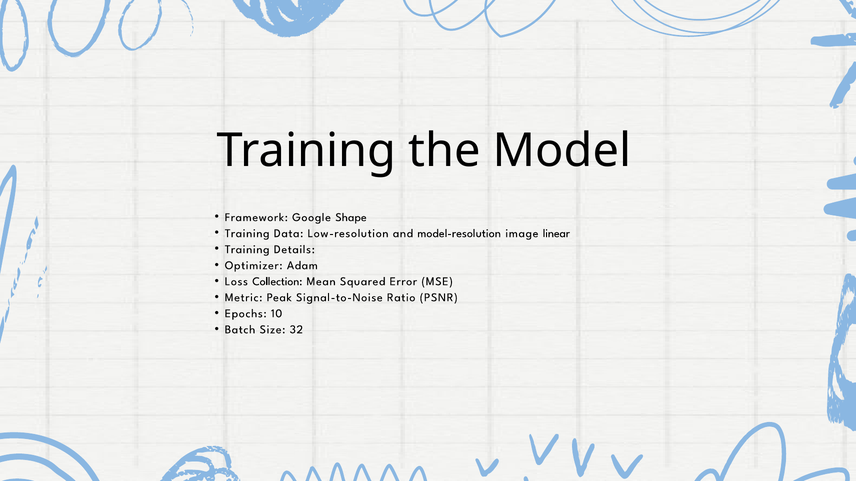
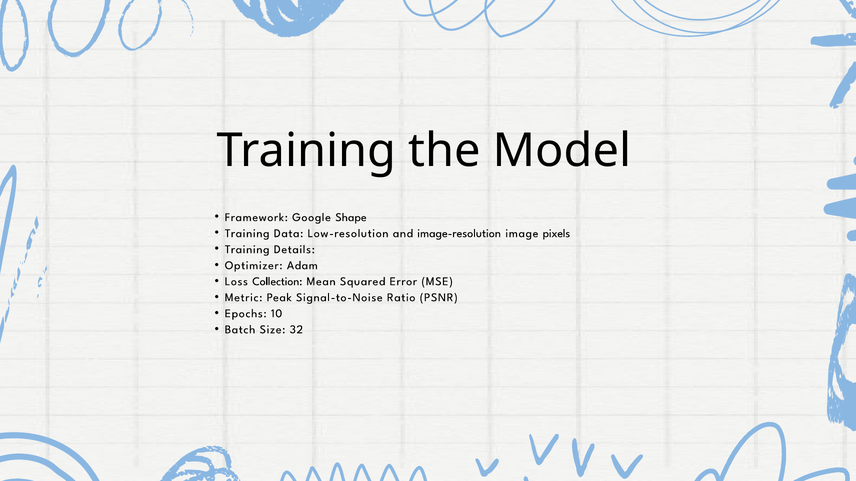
model-resolution: model-resolution -> image-resolution
linear: linear -> pixels
